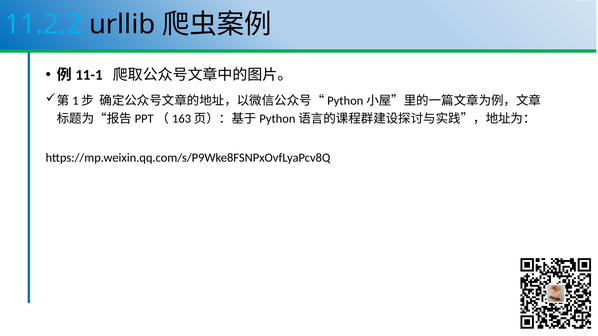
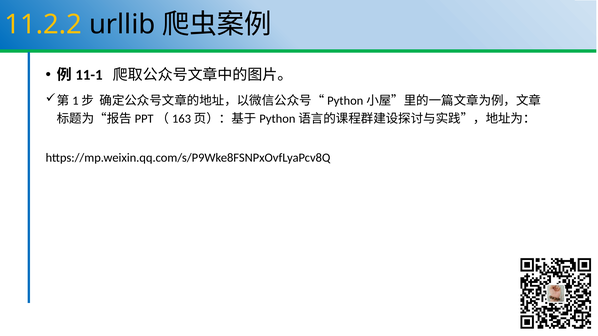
11.2.2 colour: light blue -> yellow
